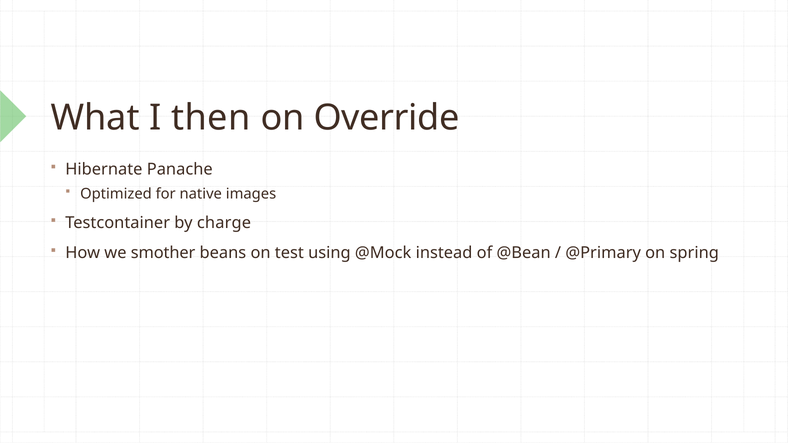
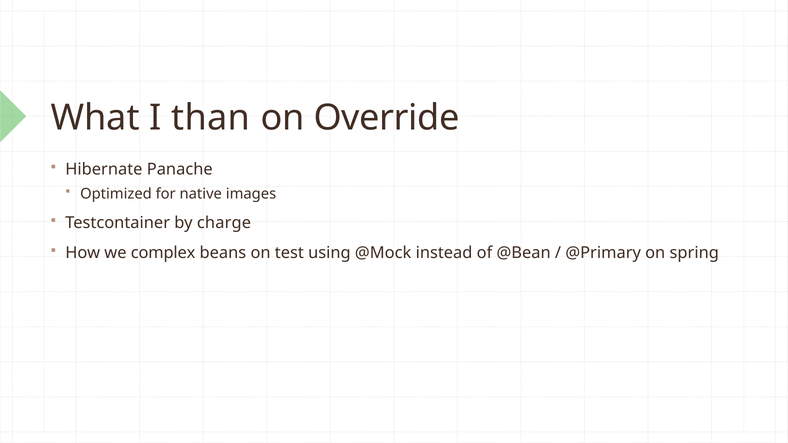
then: then -> than
smother: smother -> complex
